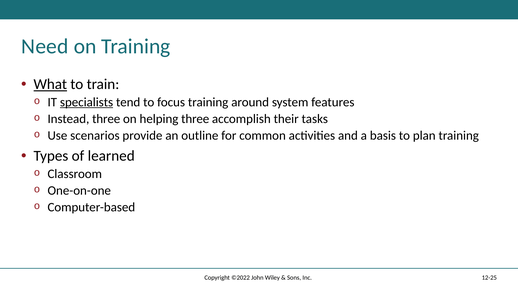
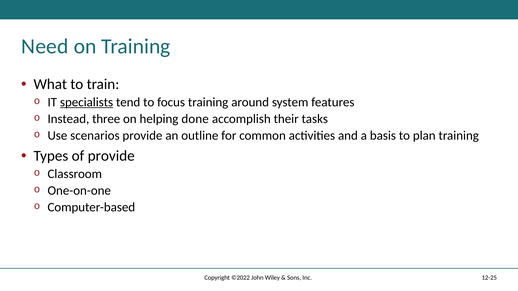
What underline: present -> none
helping three: three -> done
of learned: learned -> provide
